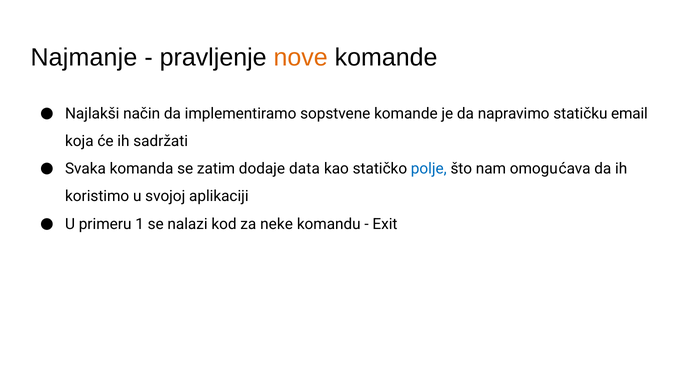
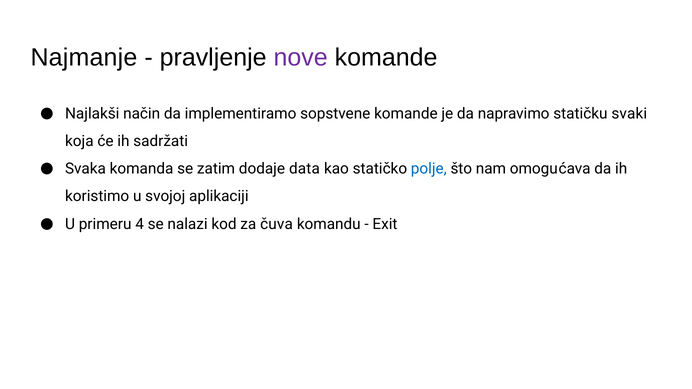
nove colour: orange -> purple
email: email -> svaki
1: 1 -> 4
neke: neke -> čuva
